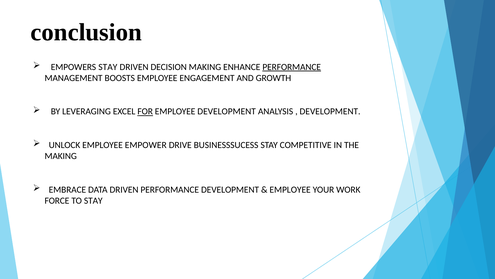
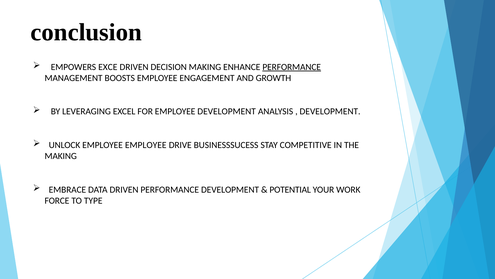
EMPOWERS STAY: STAY -> EXCE
FOR underline: present -> none
EMPLOYEE EMPOWER: EMPOWER -> EMPLOYEE
EMPLOYEE at (290, 189): EMPLOYEE -> POTENTIAL
TO STAY: STAY -> TYPE
